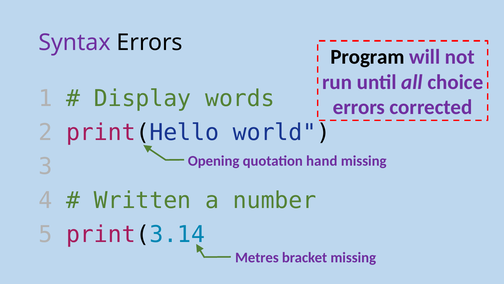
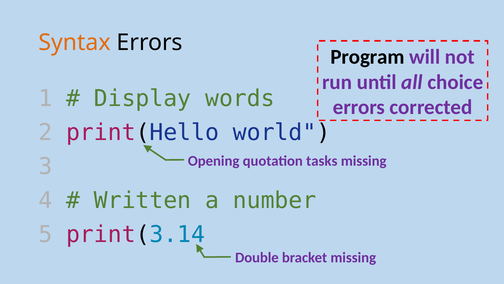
Syntax colour: purple -> orange
hand: hand -> tasks
Metres: Metres -> Double
